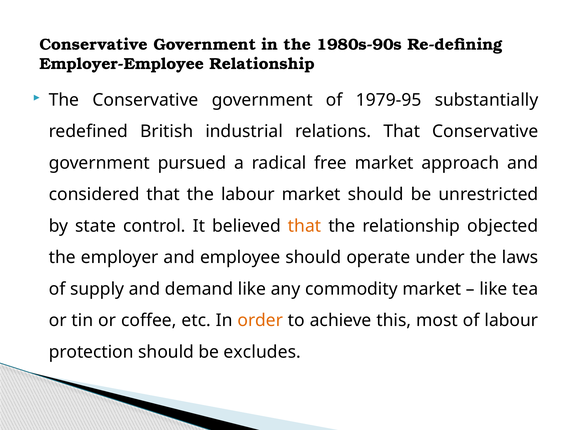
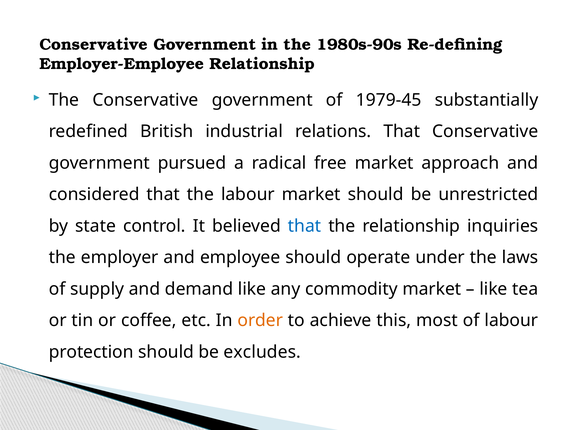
1979-95: 1979-95 -> 1979-45
that at (305, 226) colour: orange -> blue
objected: objected -> inquiries
